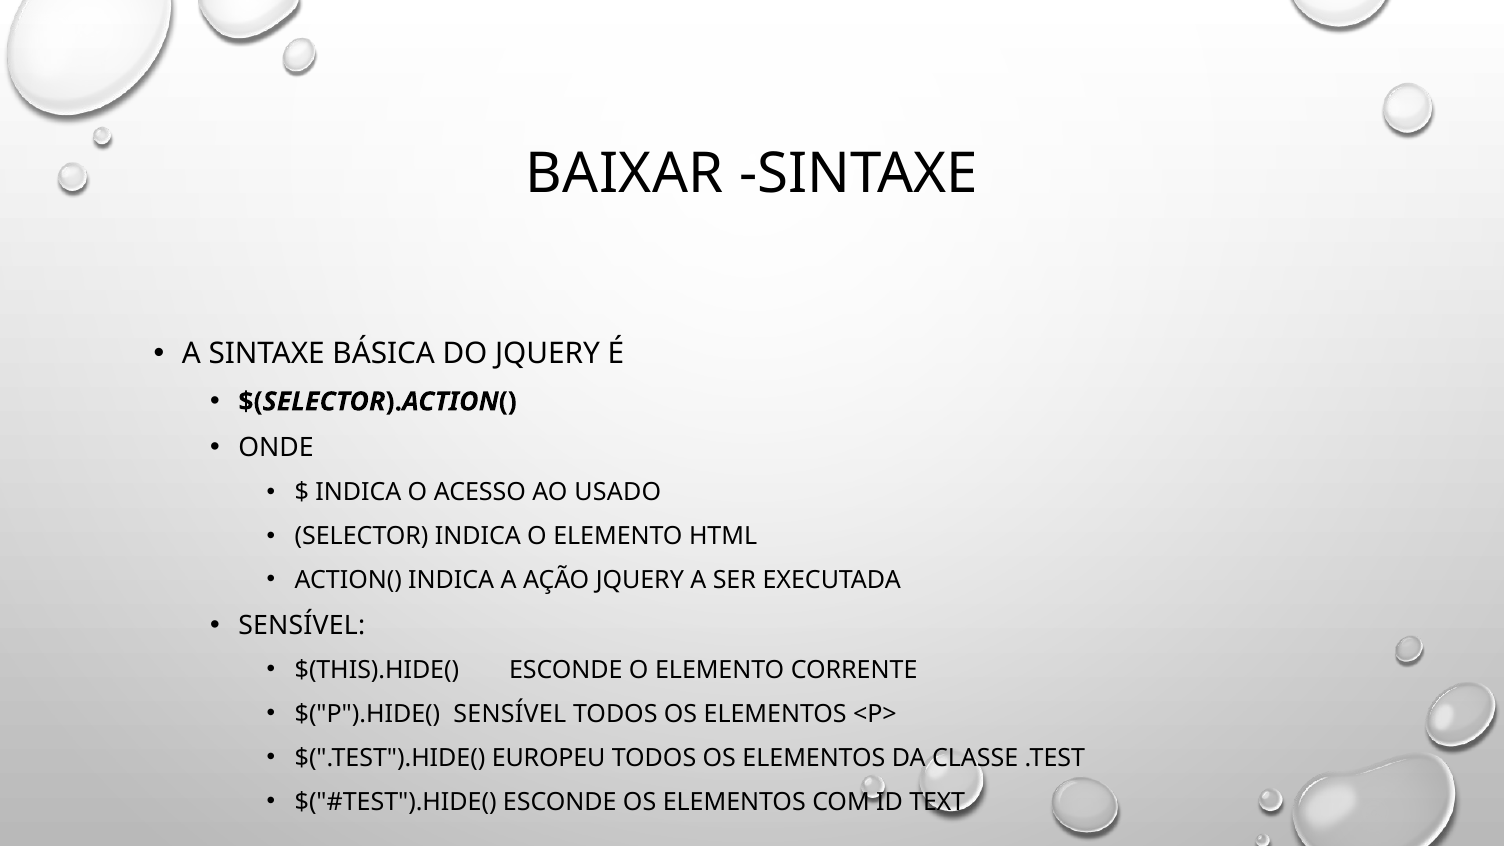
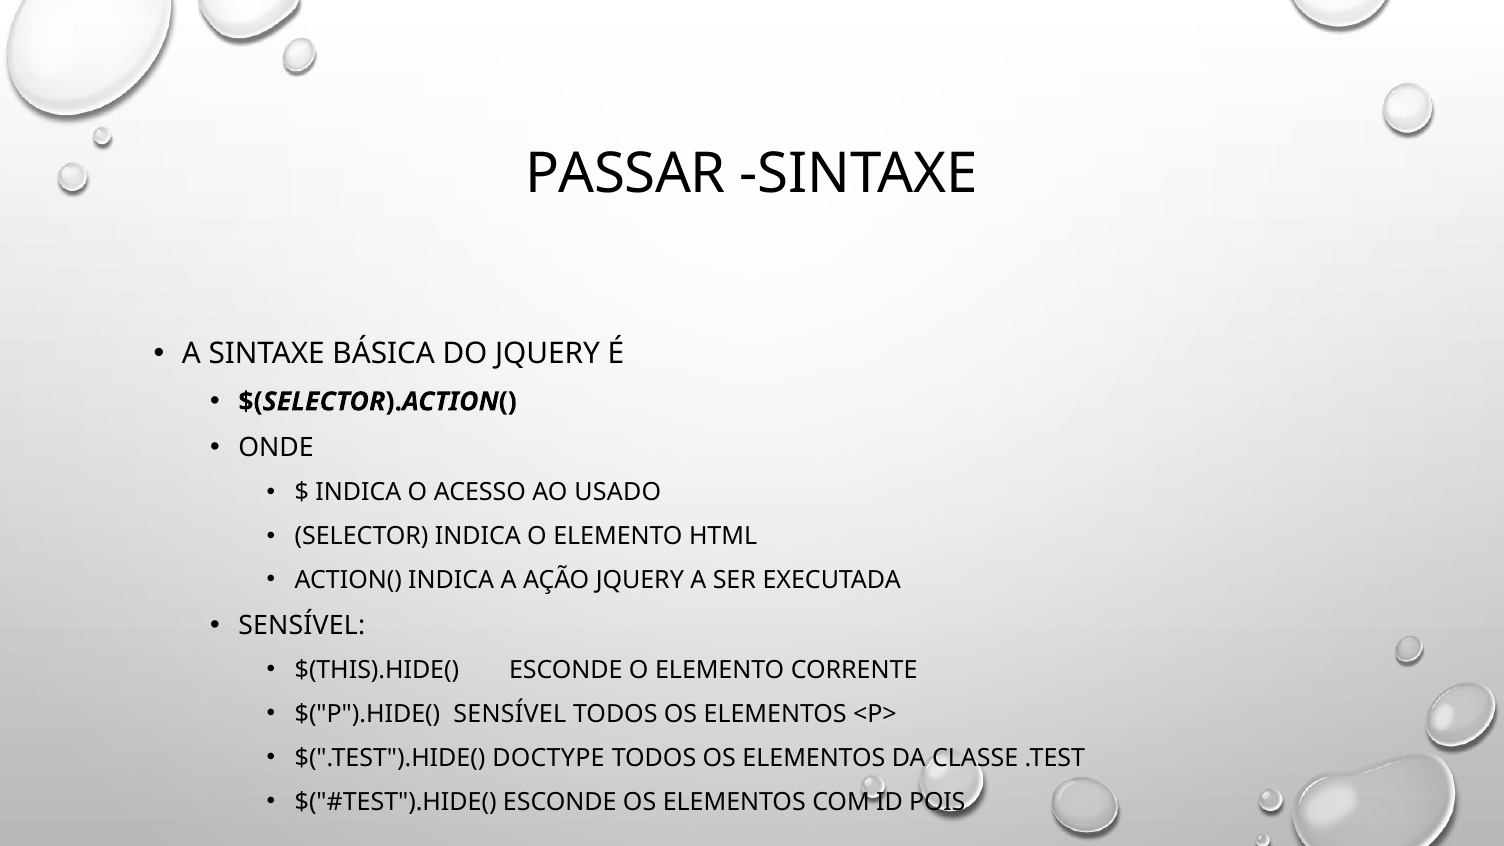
BAIXAR: BAIXAR -> PASSAR
EUROPEU: EUROPEU -> DOCTYPE
TEXT: TEXT -> POIS
